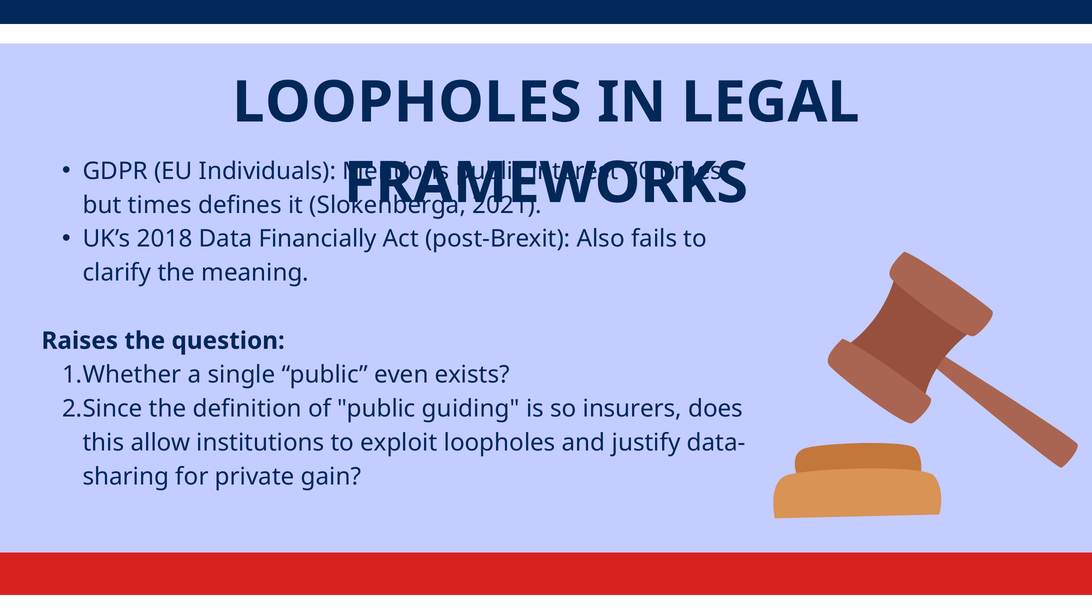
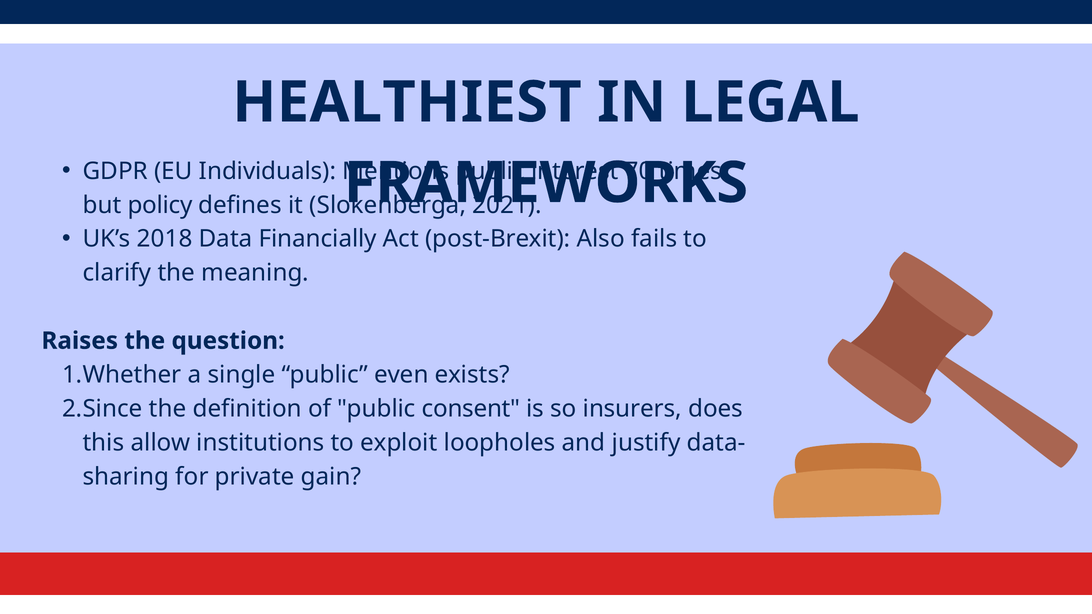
LOOPHOLES at (407, 102): LOOPHOLES -> HEALTHIEST
but times: times -> policy
guiding: guiding -> consent
